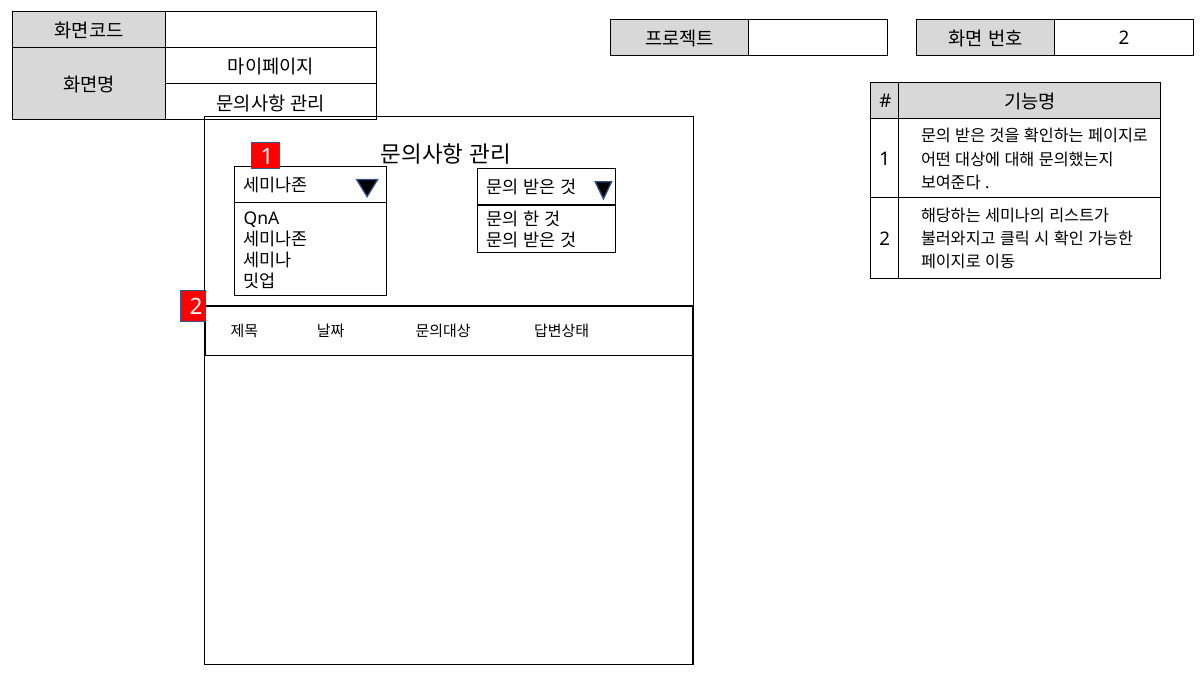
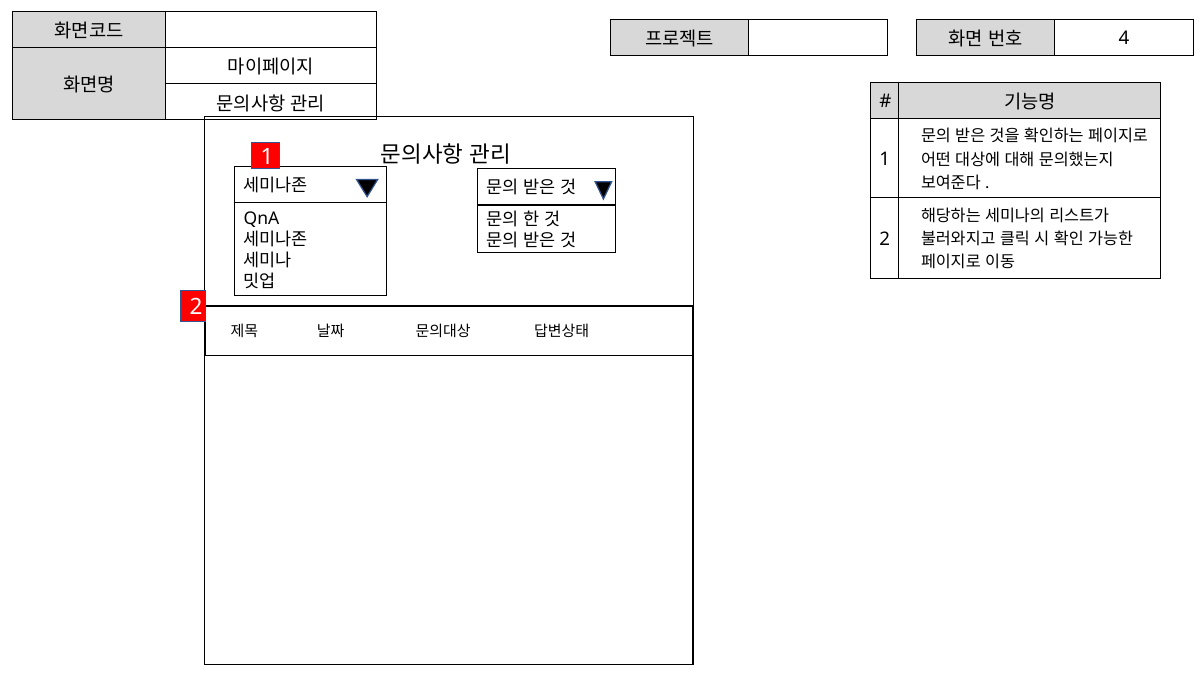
2 at (1124, 39): 2 -> 4
